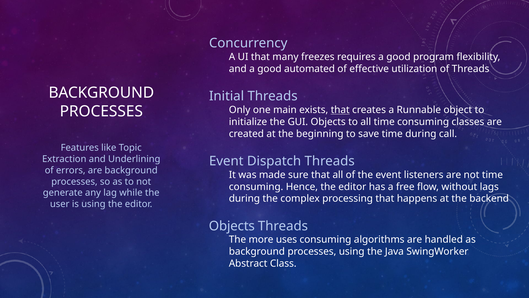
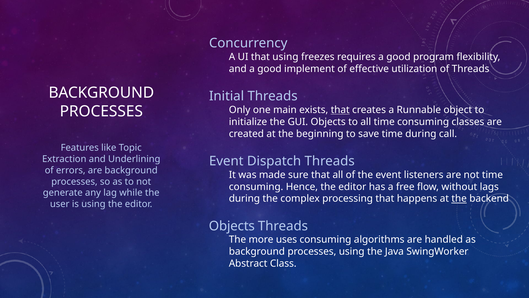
that many: many -> using
automated: automated -> implement
the at (459, 198) underline: none -> present
